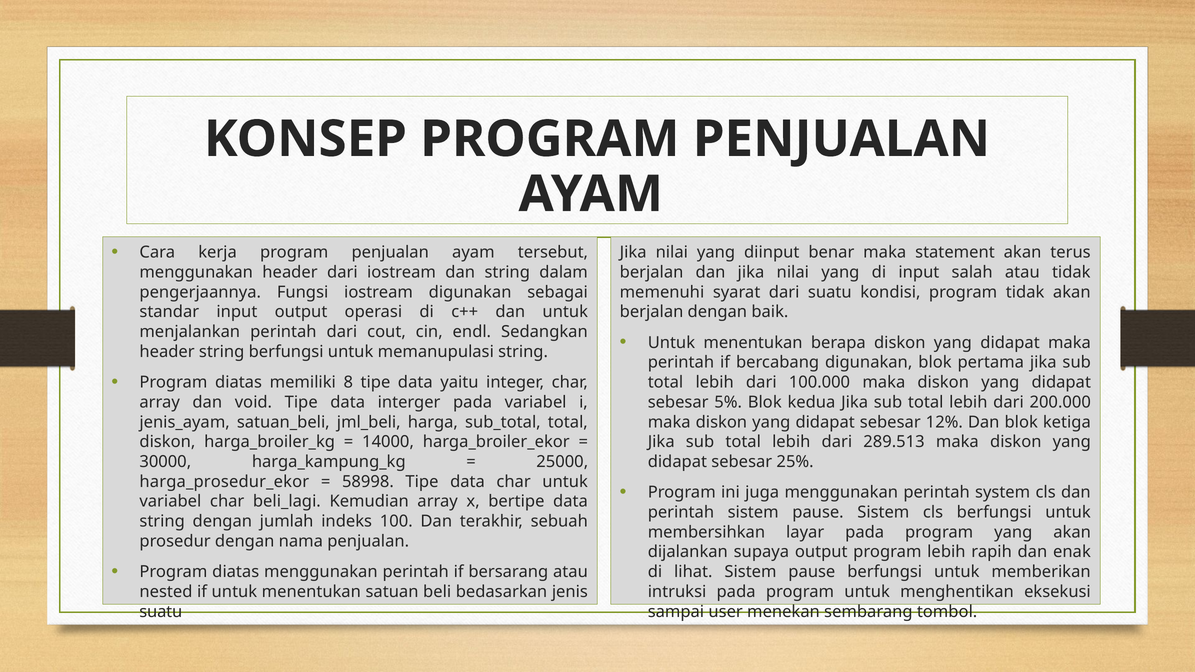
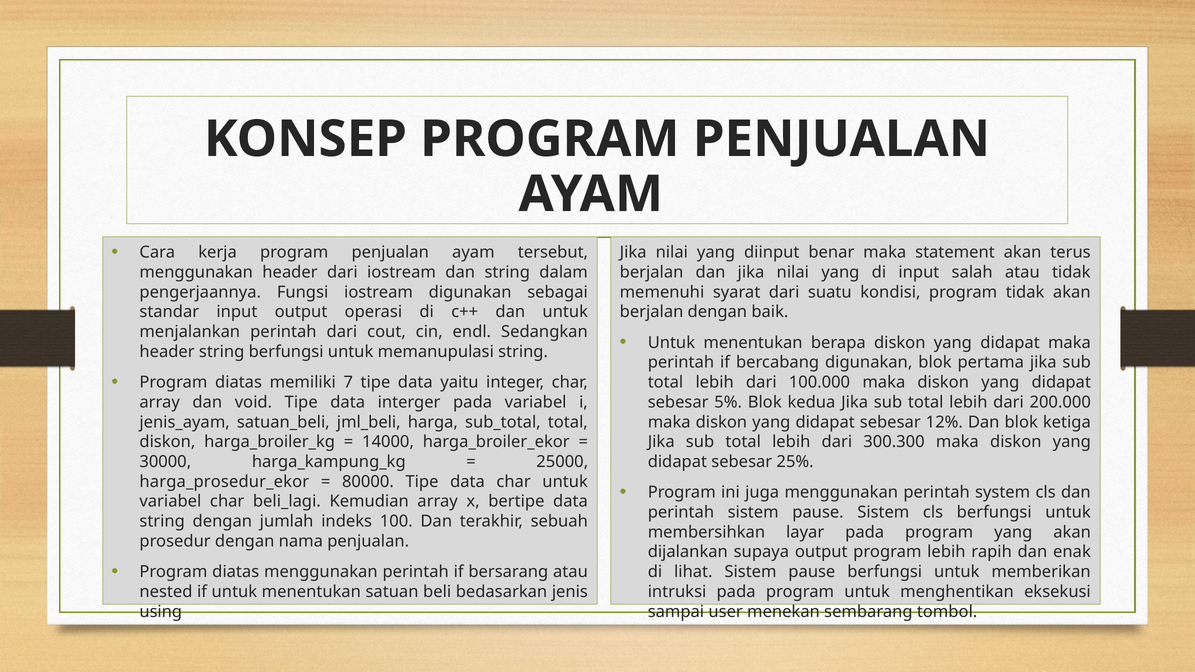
8: 8 -> 7
289.513: 289.513 -> 300.300
58998: 58998 -> 80000
suatu at (161, 612): suatu -> using
